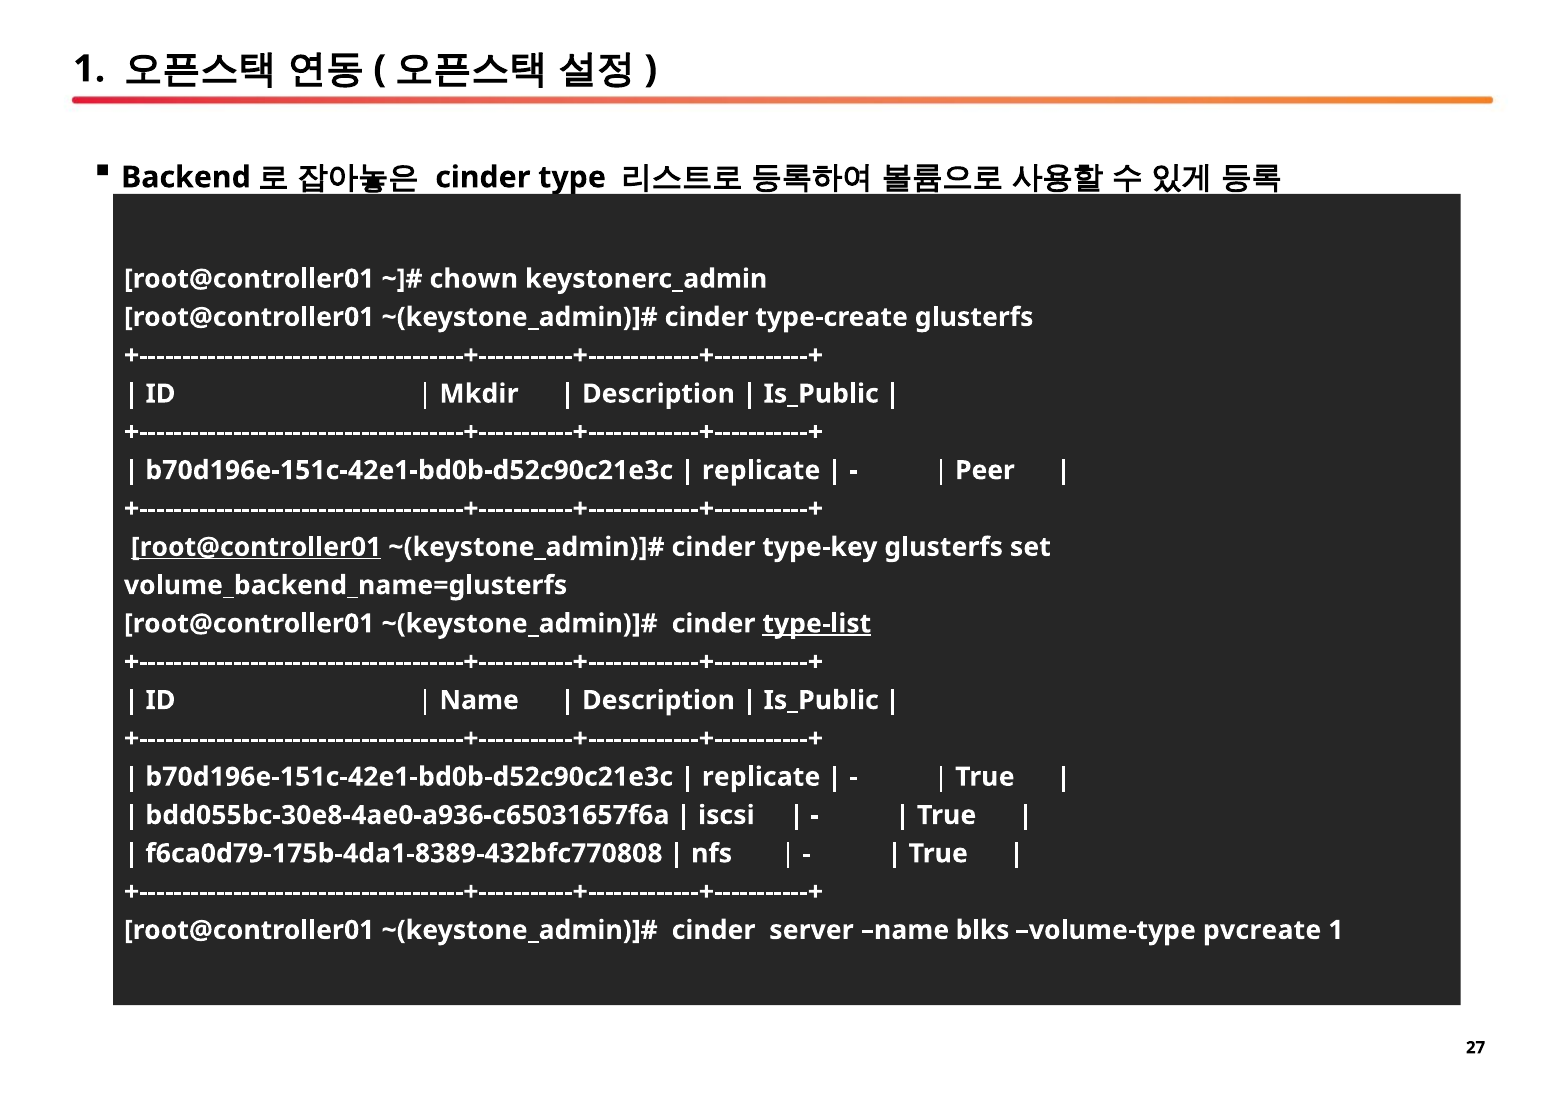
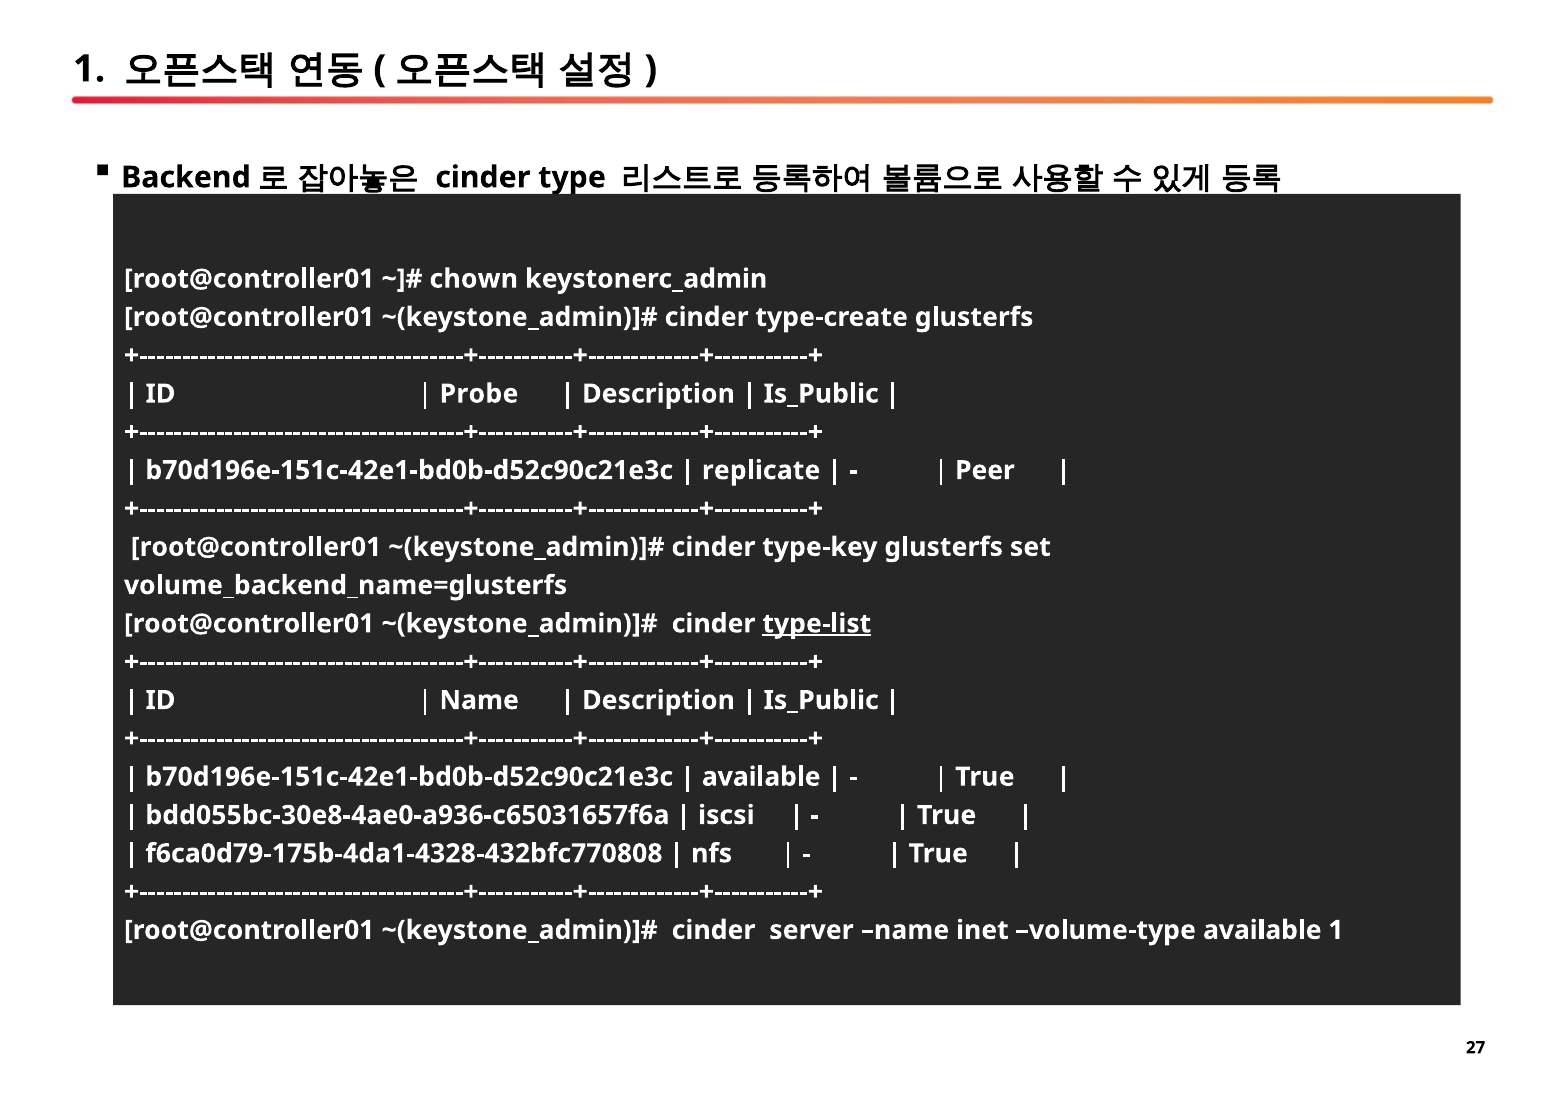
Mkdir: Mkdir -> Probe
root@controller01 at (256, 547) underline: present -> none
replicate at (761, 777): replicate -> available
f6ca0d79-175b-4da1-8389-432bfc770808: f6ca0d79-175b-4da1-8389-432bfc770808 -> f6ca0d79-175b-4da1-4328-432bfc770808
blks: blks -> inet
volume-type pvcreate: pvcreate -> available
